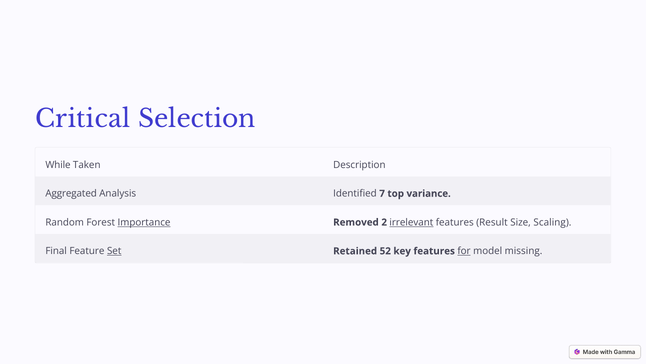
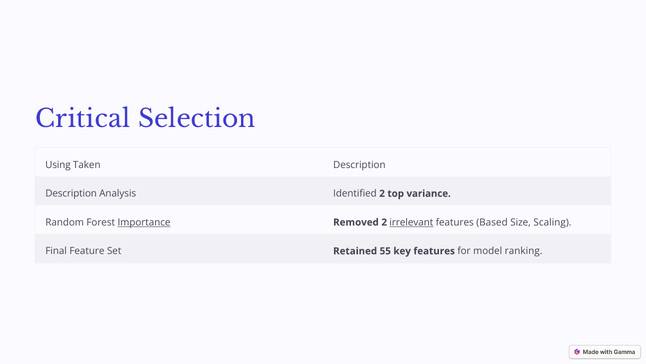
While: While -> Using
Aggregated at (71, 193): Aggregated -> Description
Identified 7: 7 -> 2
Result: Result -> Based
Set underline: present -> none
52: 52 -> 55
for underline: present -> none
missing: missing -> ranking
